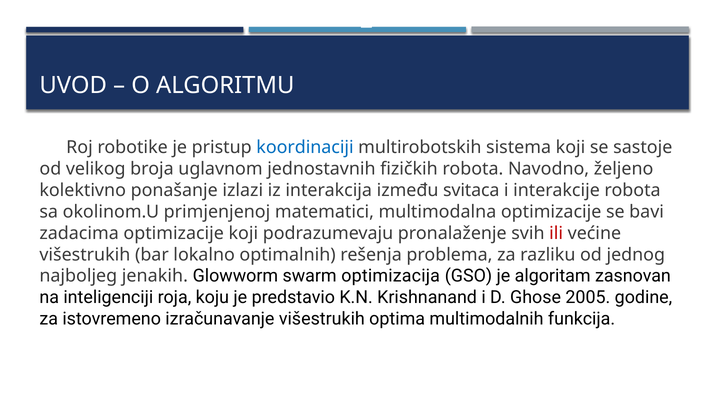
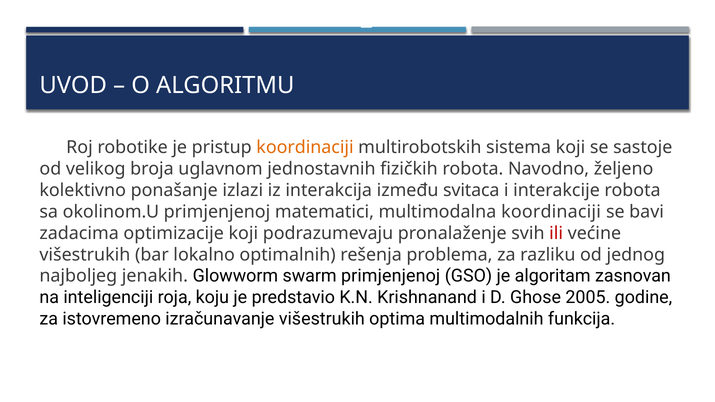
koordinaciji at (305, 147) colour: blue -> orange
multimodalna optimizacije: optimizacije -> koordinaciji
swarm optimizacija: optimizacija -> primjenjenoj
